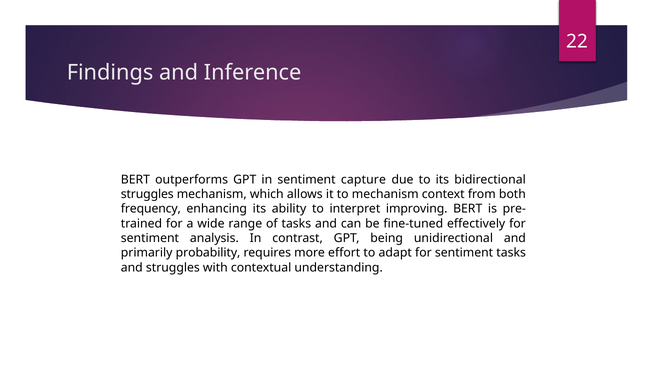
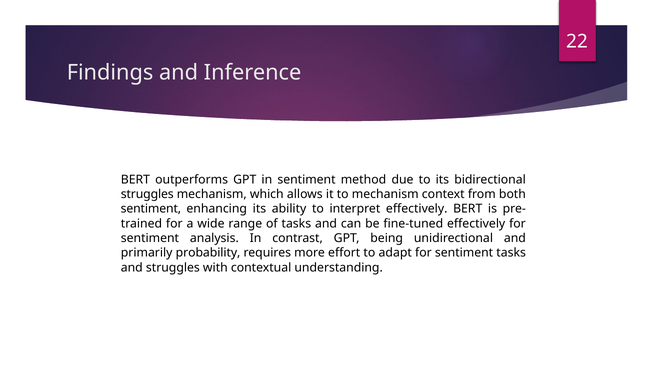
capture: capture -> method
frequency at (151, 209): frequency -> sentiment
interpret improving: improving -> effectively
